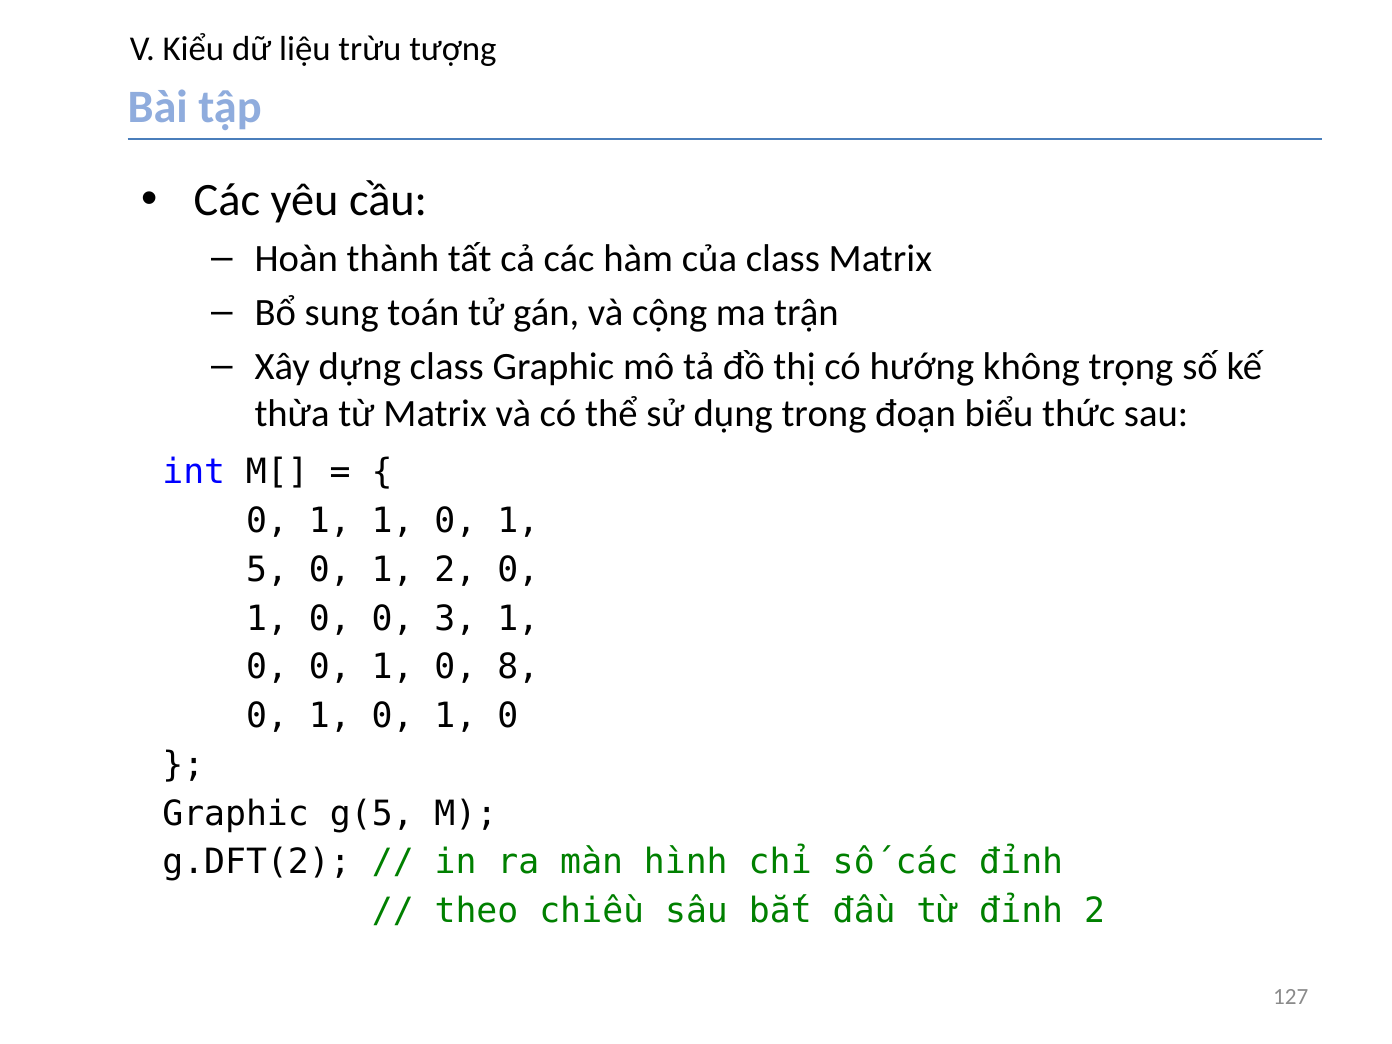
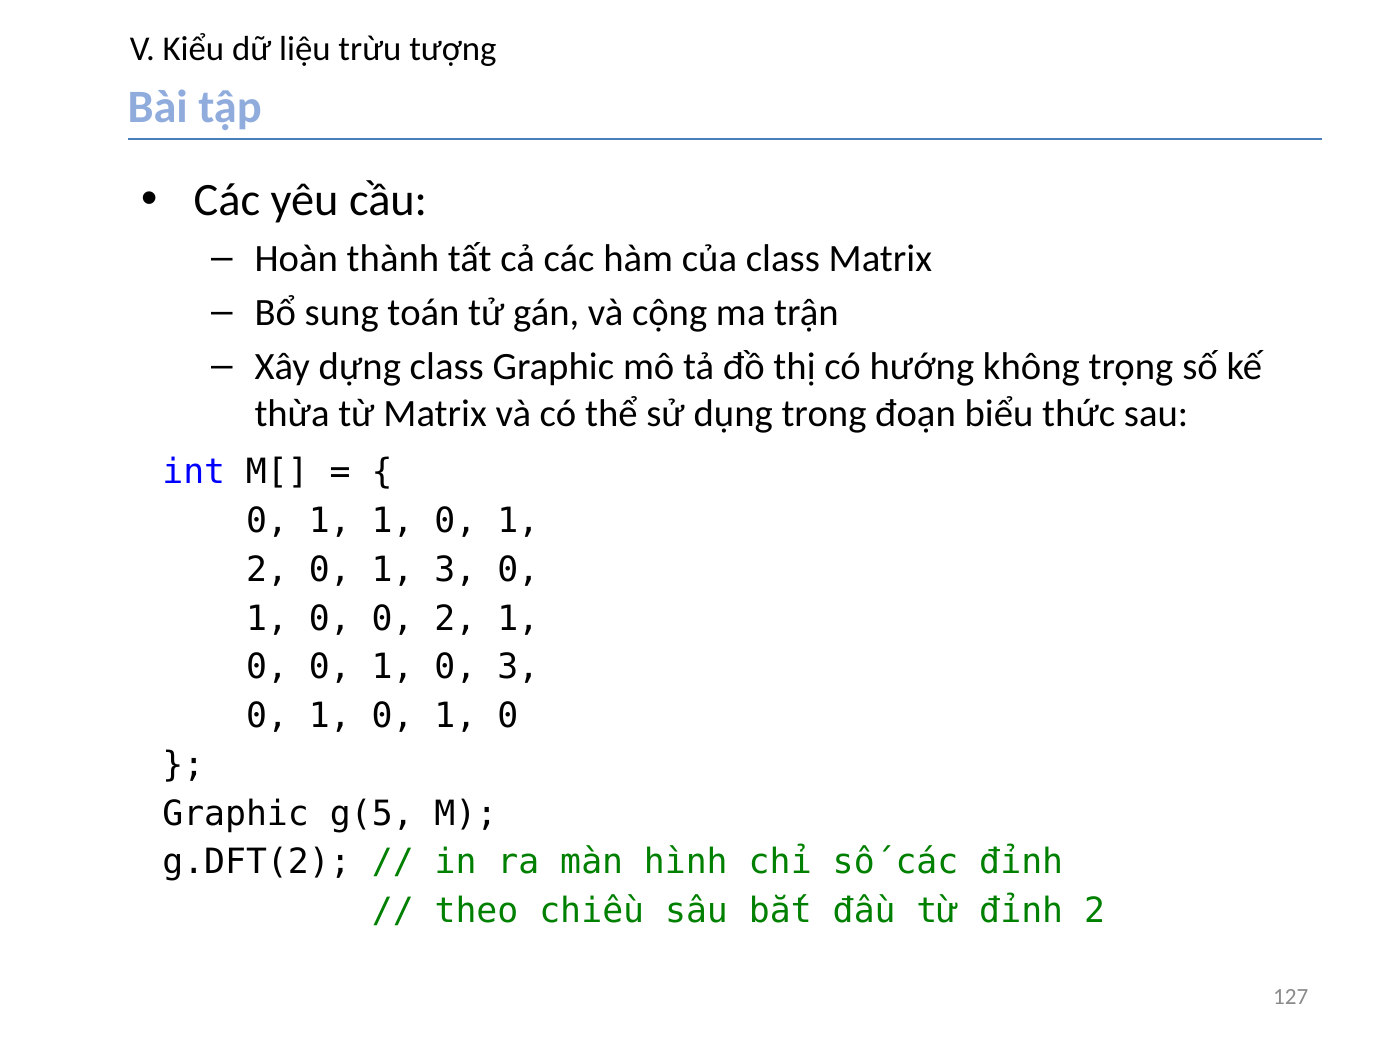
5 at (267, 570): 5 -> 2
1 2: 2 -> 3
0 3: 3 -> 2
0 8: 8 -> 3
